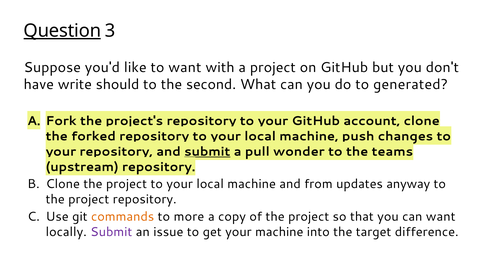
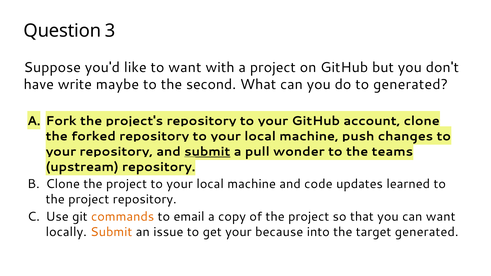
Question underline: present -> none
should: should -> maybe
from: from -> code
anyway: anyway -> learned
more: more -> email
Submit at (111, 232) colour: purple -> orange
your machine: machine -> because
target difference: difference -> generated
